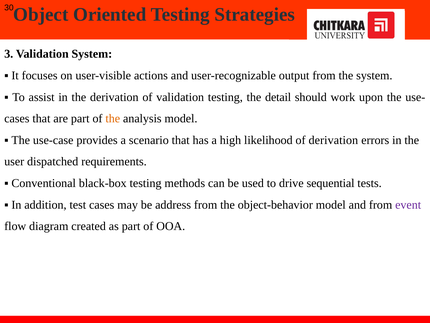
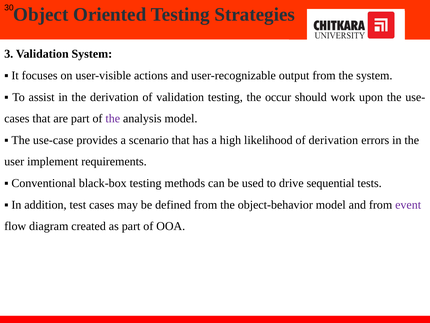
detail: detail -> occur
the at (113, 118) colour: orange -> purple
dispatched: dispatched -> implement
address: address -> defined
